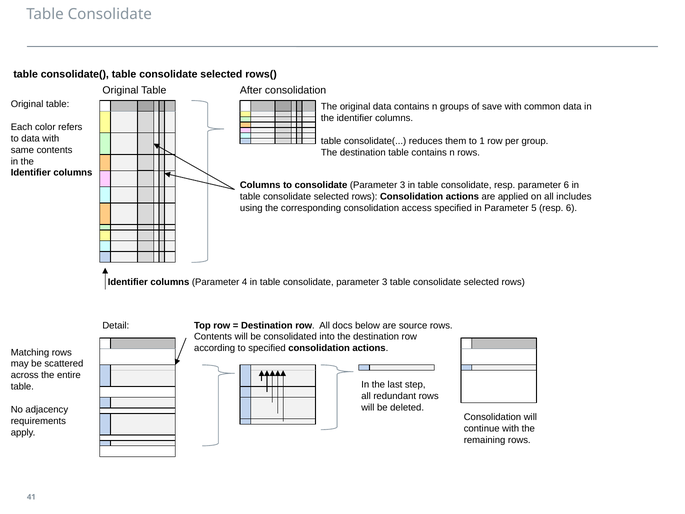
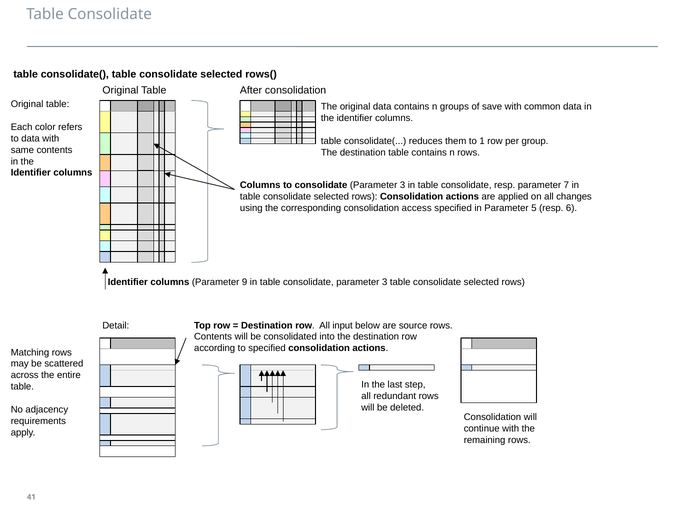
parameter 6: 6 -> 7
includes: includes -> changes
4: 4 -> 9
docs: docs -> input
